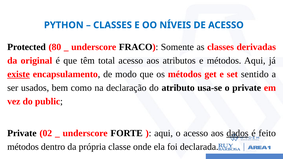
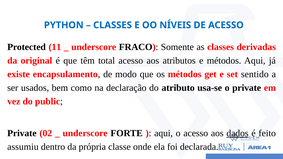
80: 80 -> 11
existe underline: present -> none
métodos at (23, 147): métodos -> assumiu
